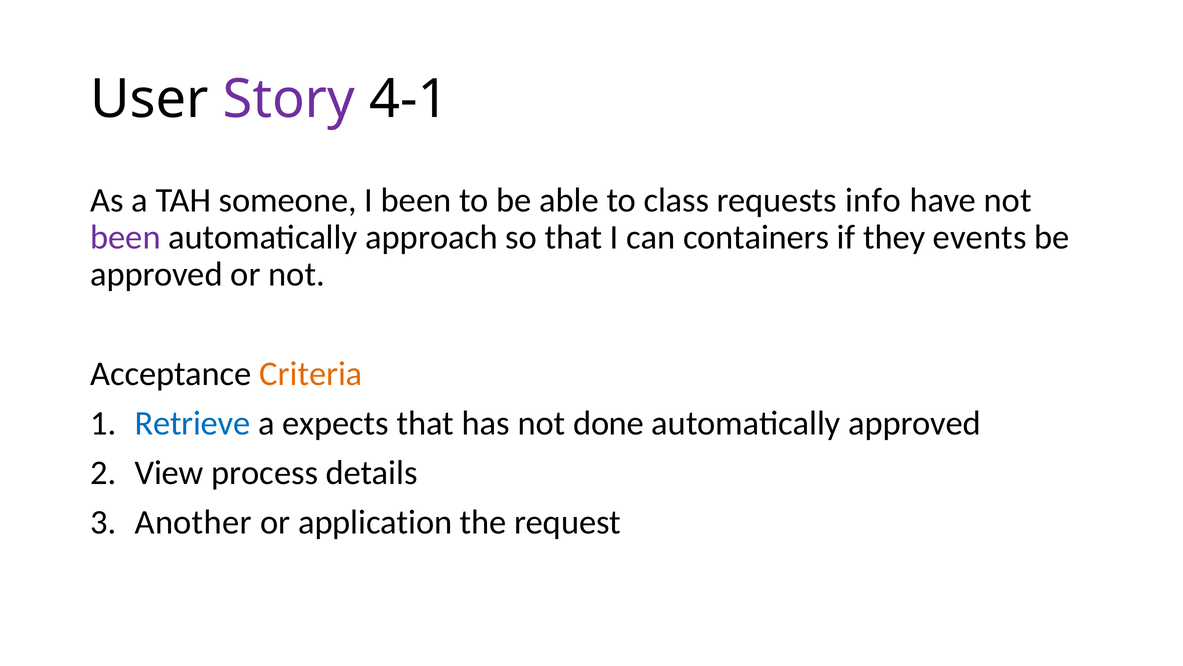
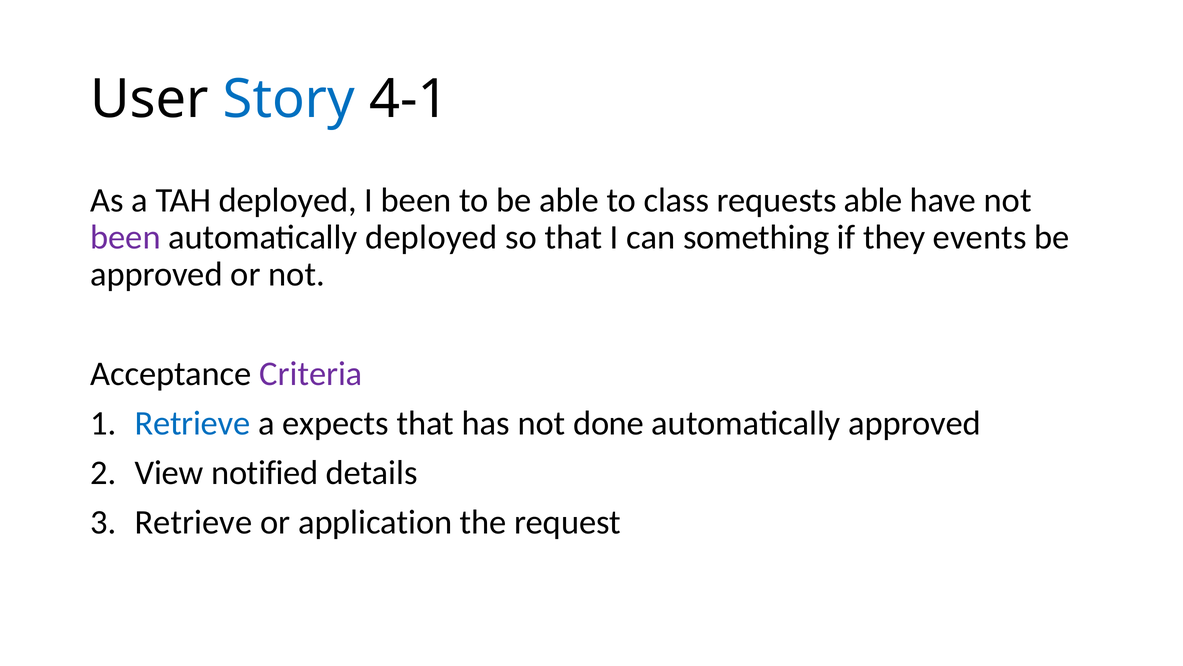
Story colour: purple -> blue
TAH someone: someone -> deployed
requests info: info -> able
automatically approach: approach -> deployed
containers: containers -> something
Criteria colour: orange -> purple
process: process -> notified
Another at (193, 522): Another -> Retrieve
